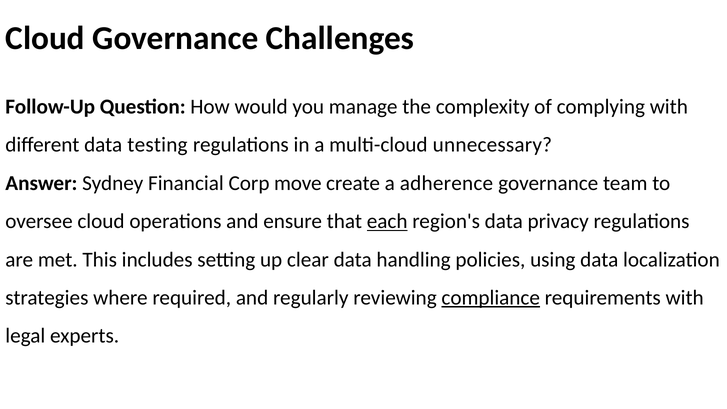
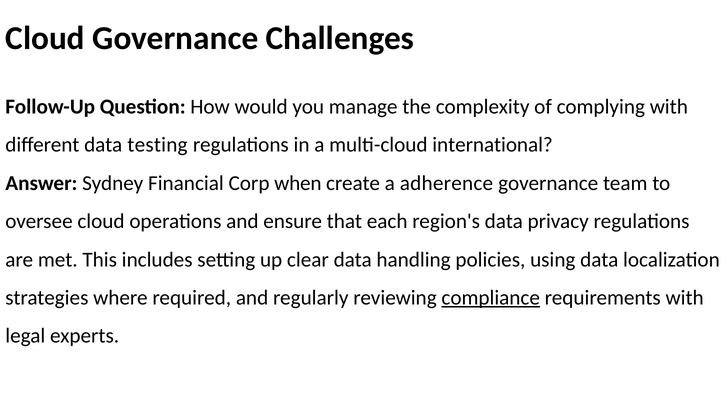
unnecessary: unnecessary -> international
move: move -> when
each underline: present -> none
